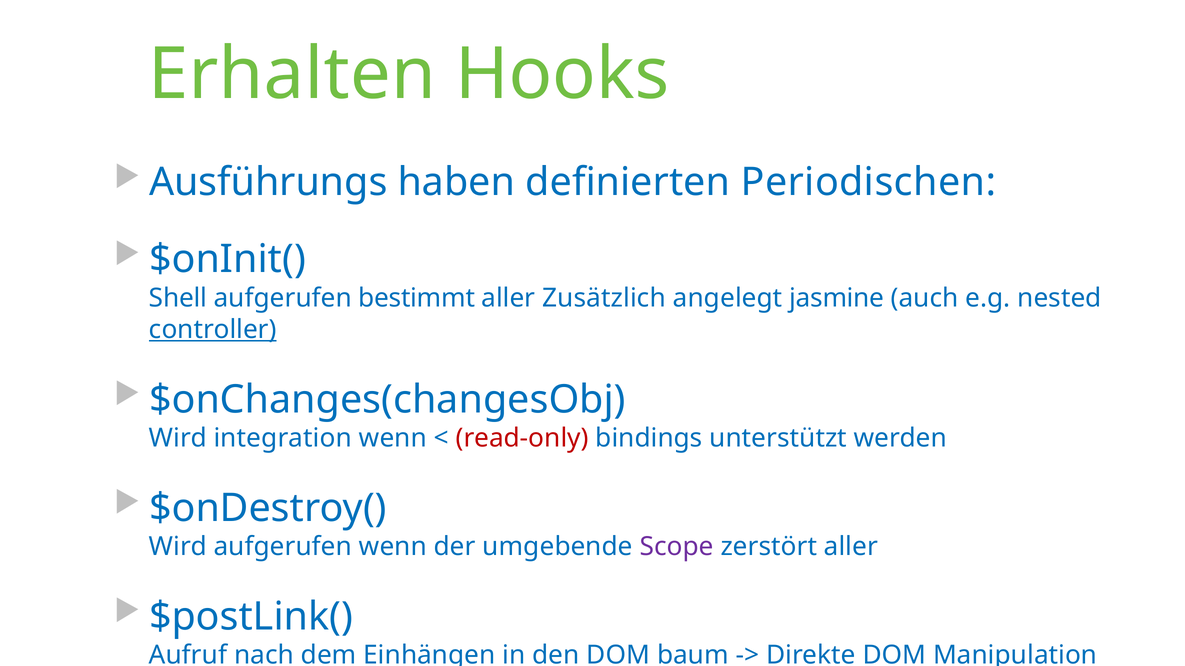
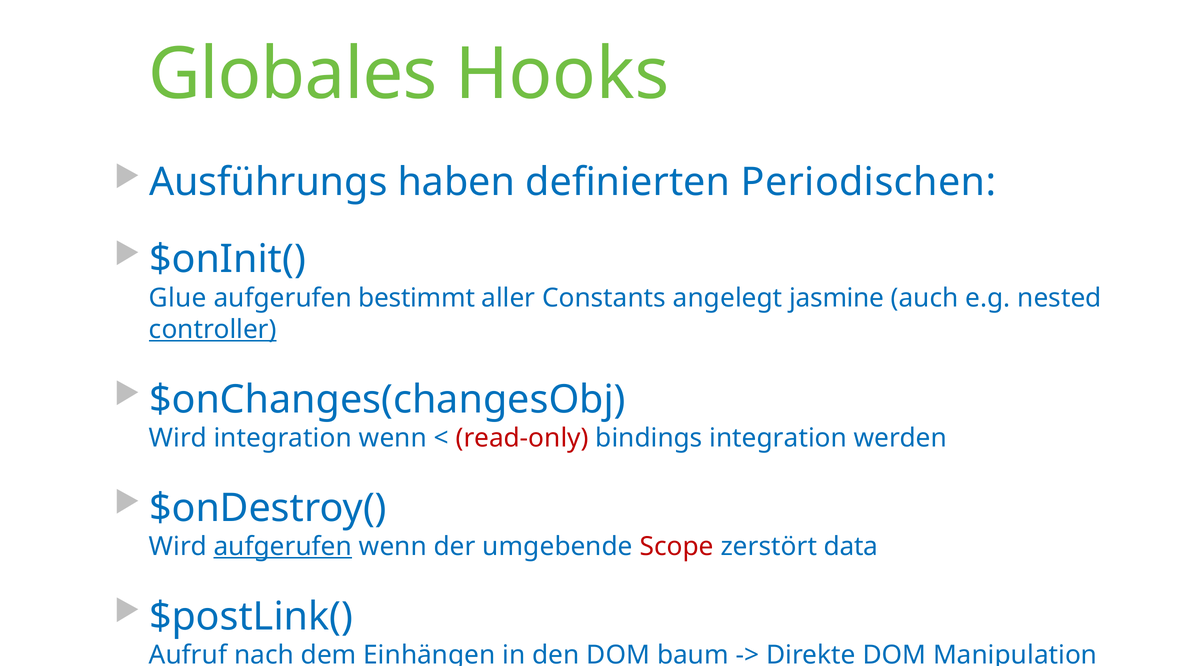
Erhalten: Erhalten -> Globales
Shell: Shell -> Glue
Zusätzlich: Zusätzlich -> Constants
bindings unterstützt: unterstützt -> integration
aufgerufen at (283, 547) underline: none -> present
Scope colour: purple -> red
zerstört aller: aller -> data
